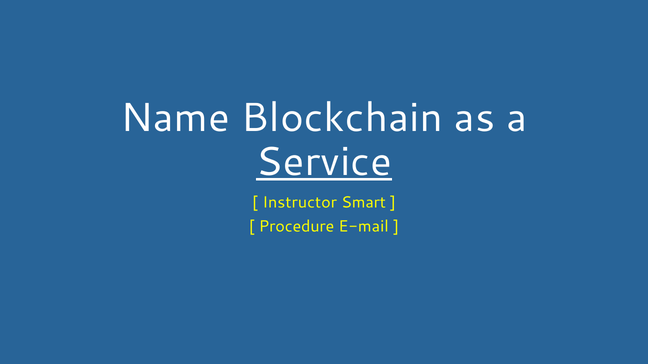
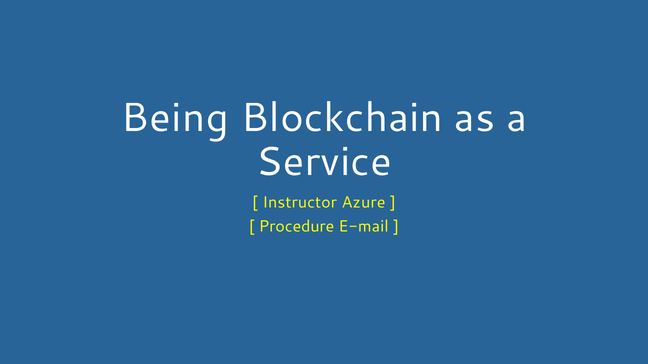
Name: Name -> Being
Service underline: present -> none
Smart: Smart -> Azure
